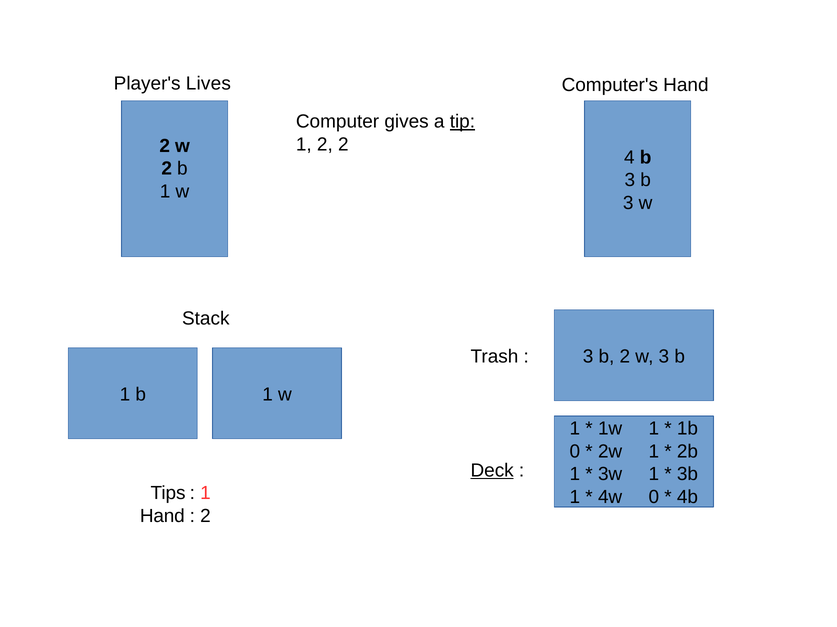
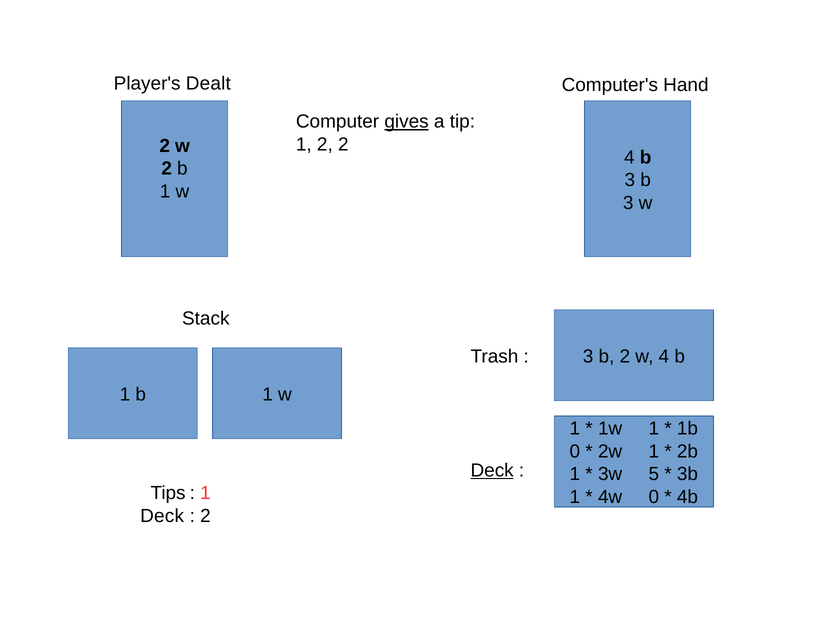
Lives: Lives -> Dealt
gives underline: none -> present
tip underline: present -> none
w 3: 3 -> 4
3w 1: 1 -> 5
Hand at (162, 516): Hand -> Deck
